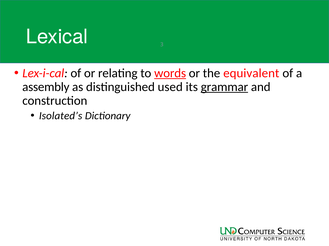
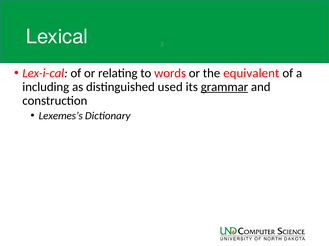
words underline: present -> none
assembly: assembly -> including
Isolated’s: Isolated’s -> Lexemes’s
